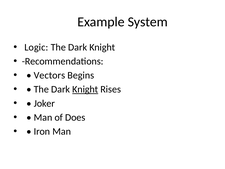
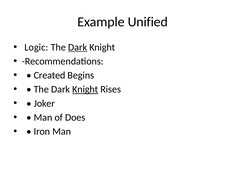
System: System -> Unified
Dark at (78, 47) underline: none -> present
Vectors: Vectors -> Created
